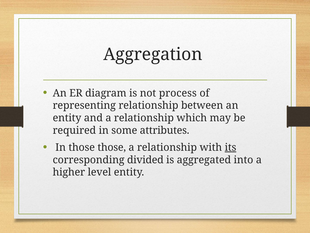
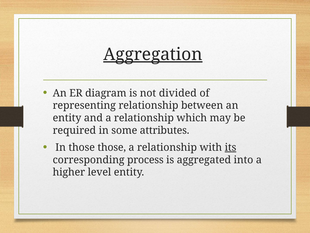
Aggregation underline: none -> present
process: process -> divided
divided: divided -> process
